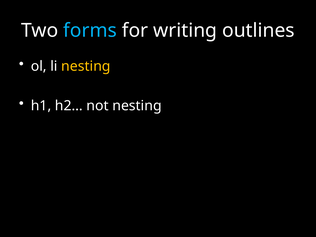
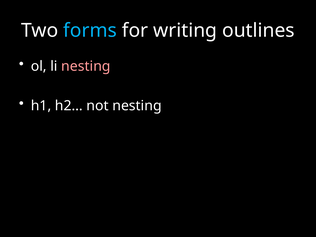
nesting at (86, 66) colour: yellow -> pink
